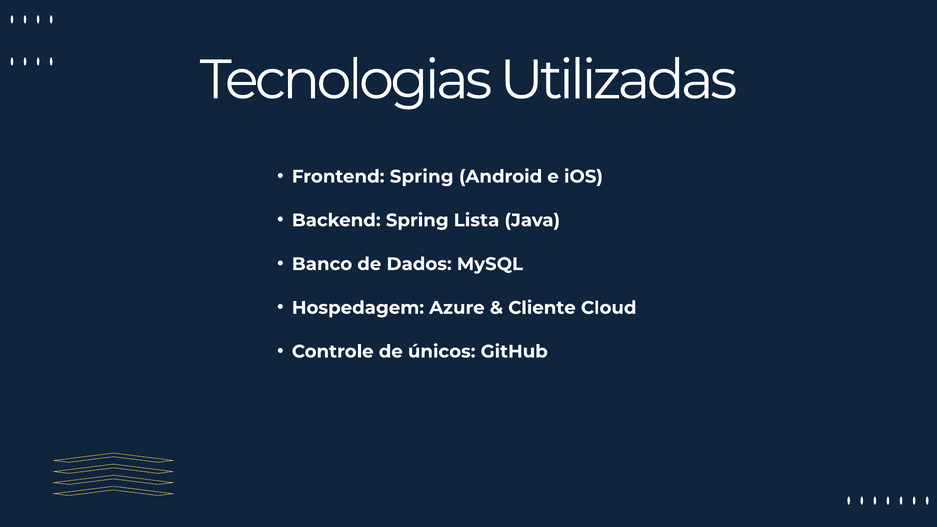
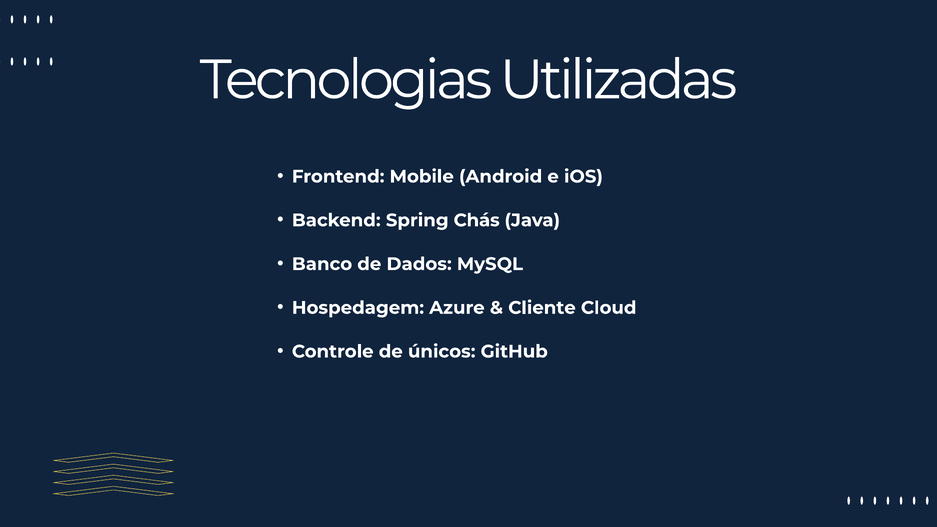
Frontend Spring: Spring -> Mobile
Lista: Lista -> Chás
